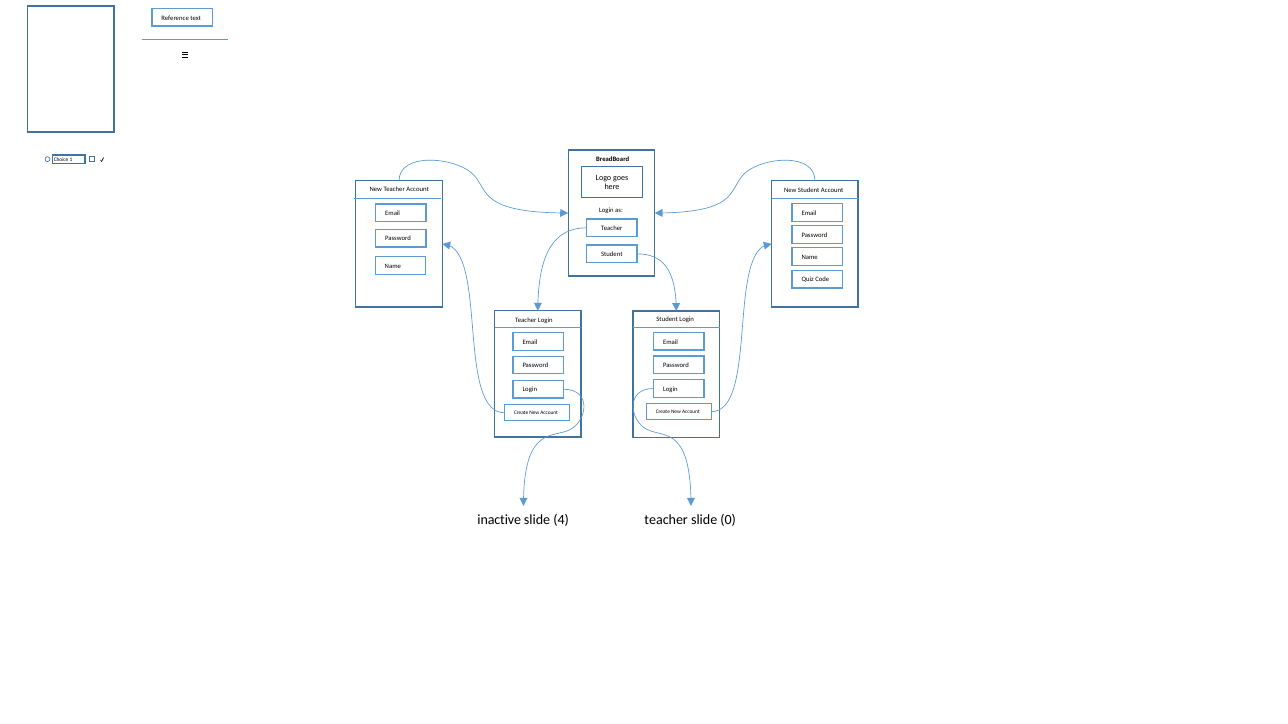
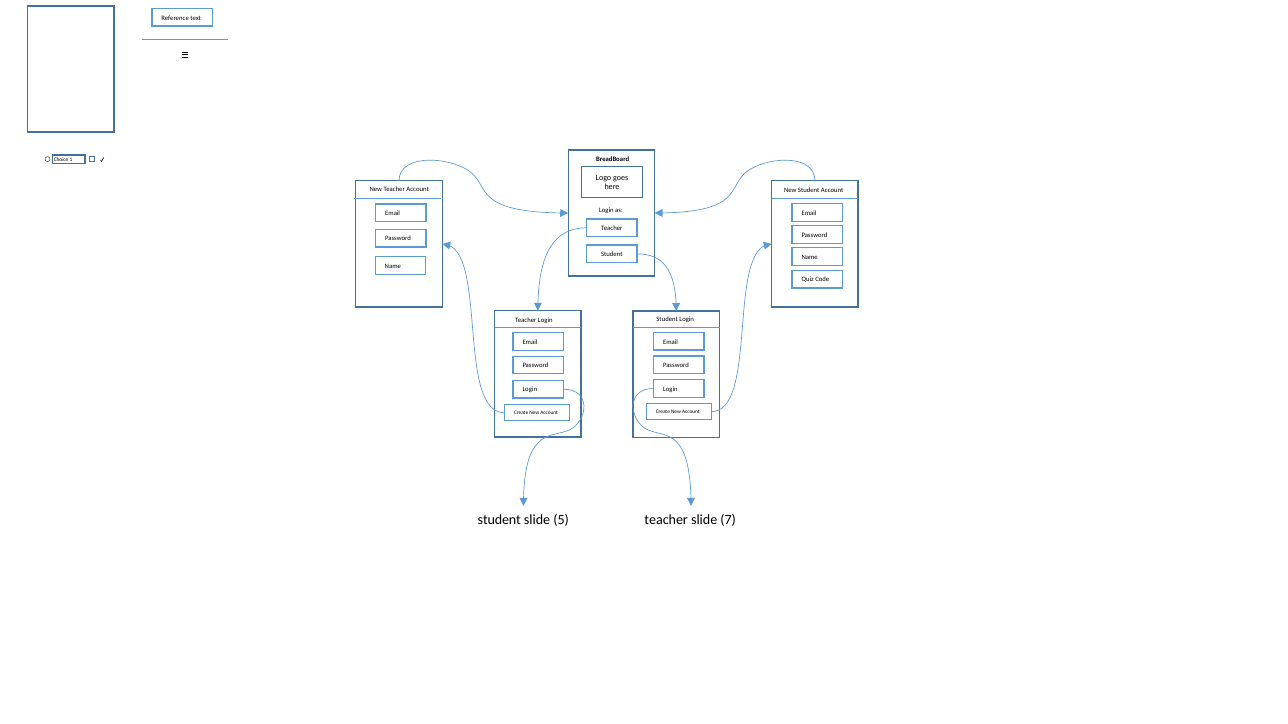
inactive at (499, 520): inactive -> student
4: 4 -> 5
0: 0 -> 7
